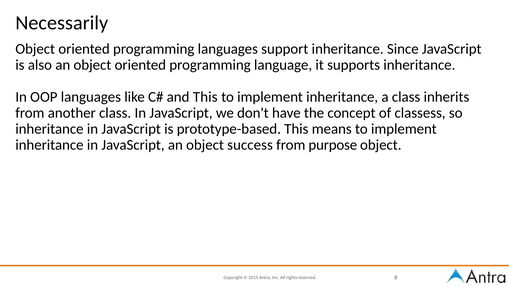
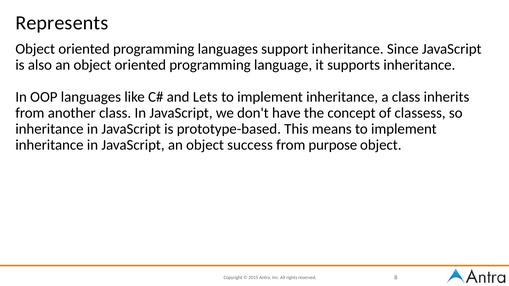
Necessarily: Necessarily -> Represents
and This: This -> Lets
